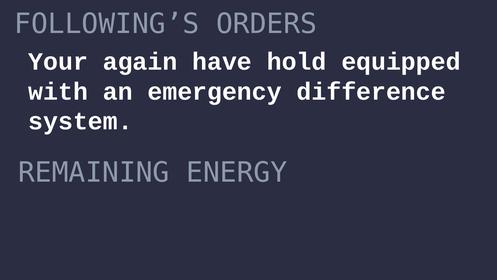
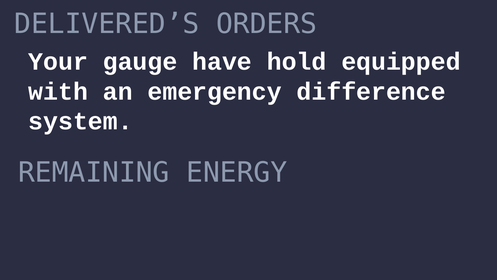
FOLLOWING’S: FOLLOWING’S -> DELIVERED’S
again: again -> gauge
